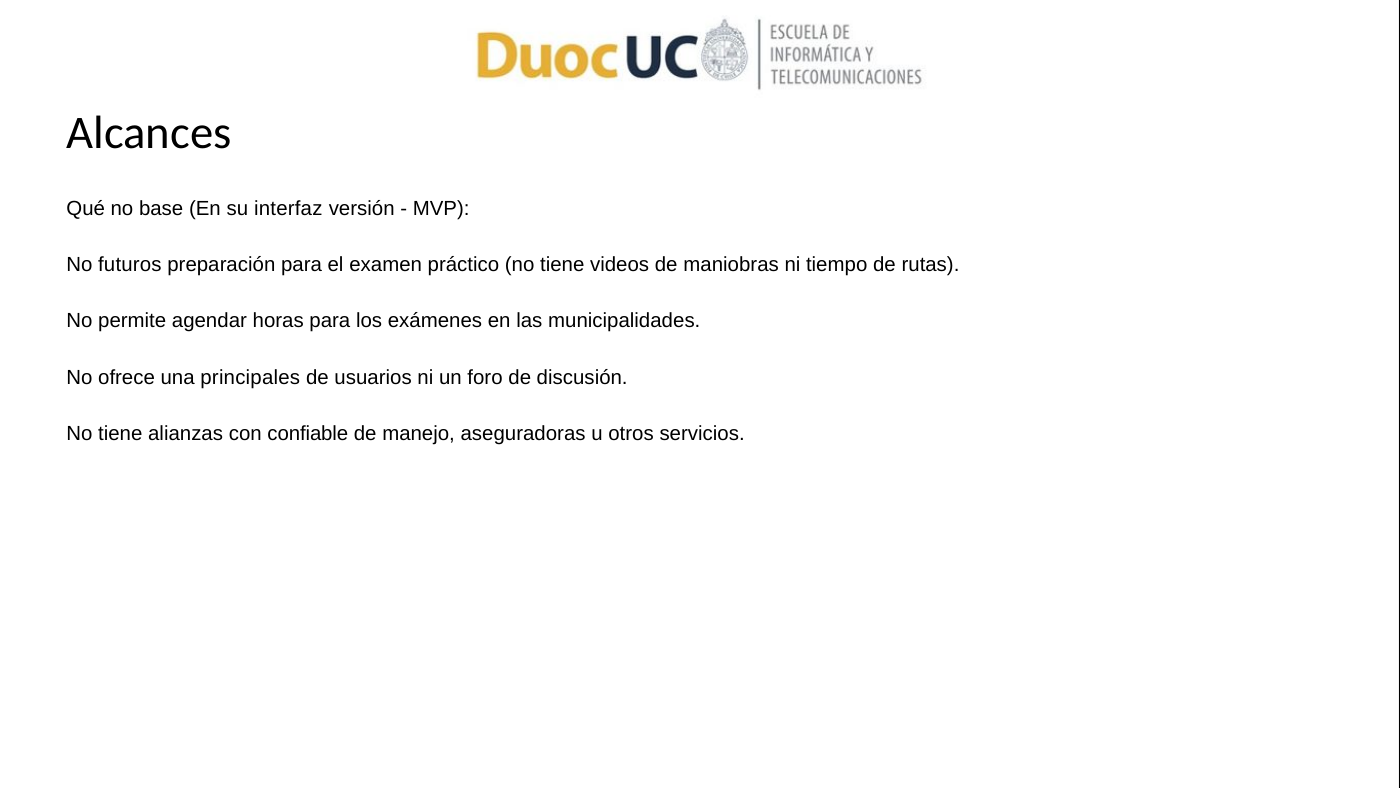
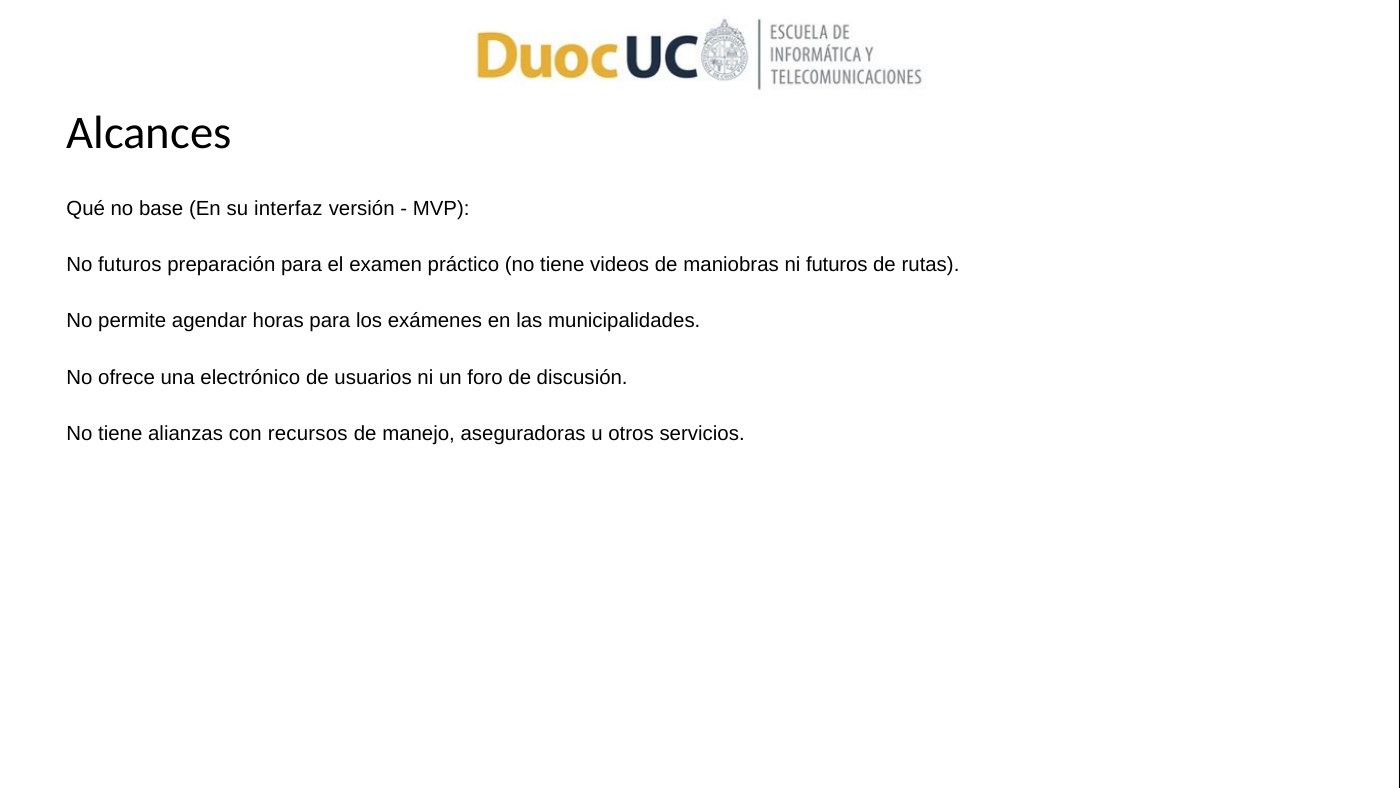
ni tiempo: tiempo -> futuros
principales: principales -> electrónico
confiable: confiable -> recursos
